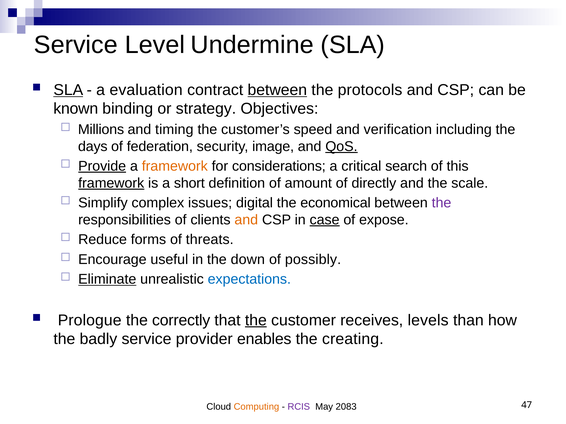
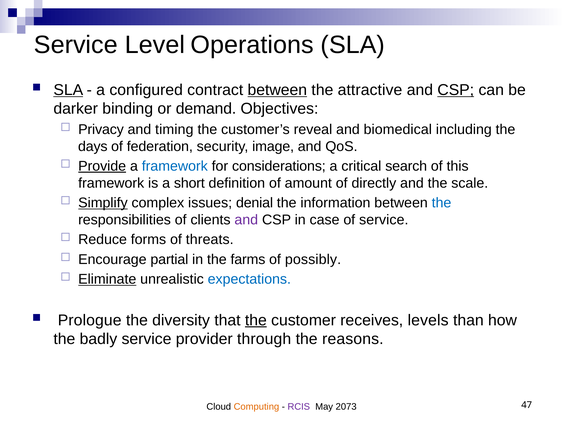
Undermine: Undermine -> Operations
evaluation: evaluation -> configured
protocols: protocols -> attractive
CSP at (456, 90) underline: none -> present
known: known -> darker
strategy: strategy -> demand
Millions: Millions -> Privacy
speed: speed -> reveal
verification: verification -> biomedical
QoS underline: present -> none
framework at (175, 166) colour: orange -> blue
framework at (111, 183) underline: present -> none
Simplify underline: none -> present
digital: digital -> denial
economical: economical -> information
the at (442, 203) colour: purple -> blue
and at (246, 220) colour: orange -> purple
case underline: present -> none
of expose: expose -> service
useful: useful -> partial
down: down -> farms
correctly: correctly -> diversity
enables: enables -> through
creating: creating -> reasons
2083: 2083 -> 2073
